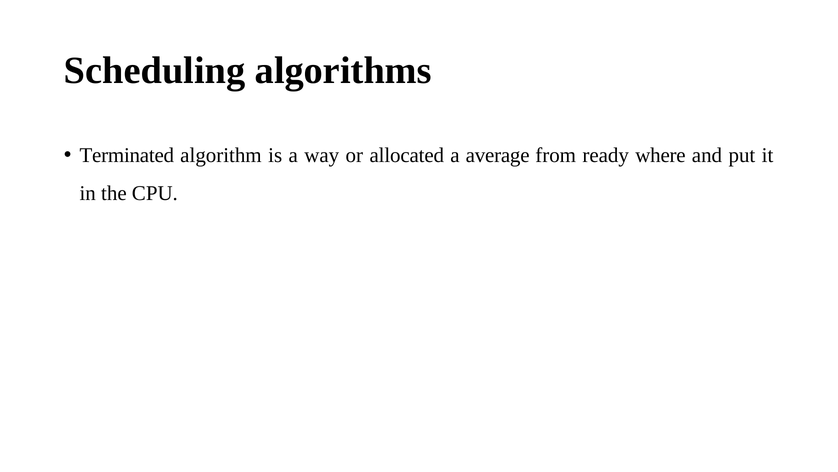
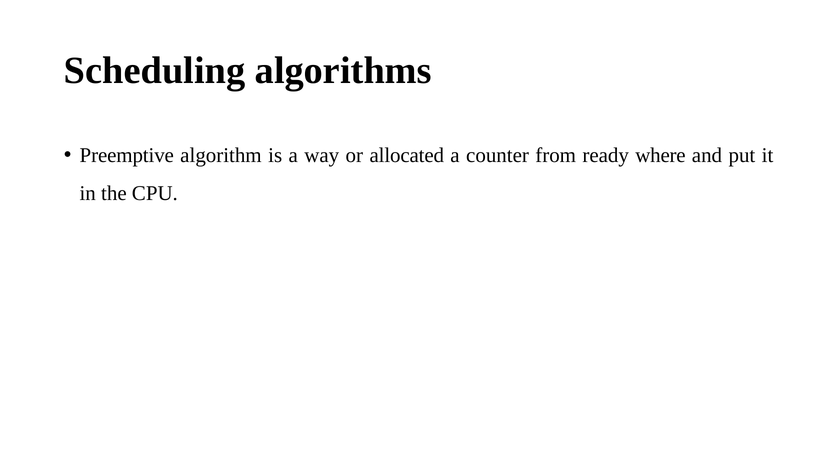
Terminated: Terminated -> Preemptive
average: average -> counter
